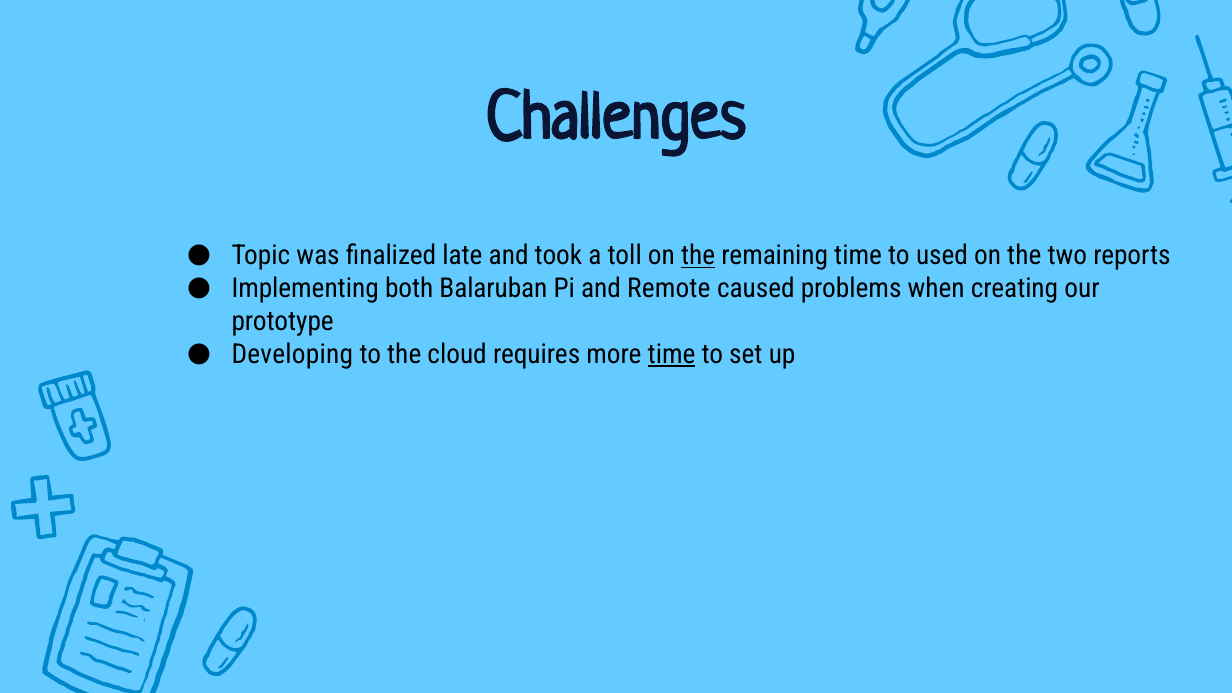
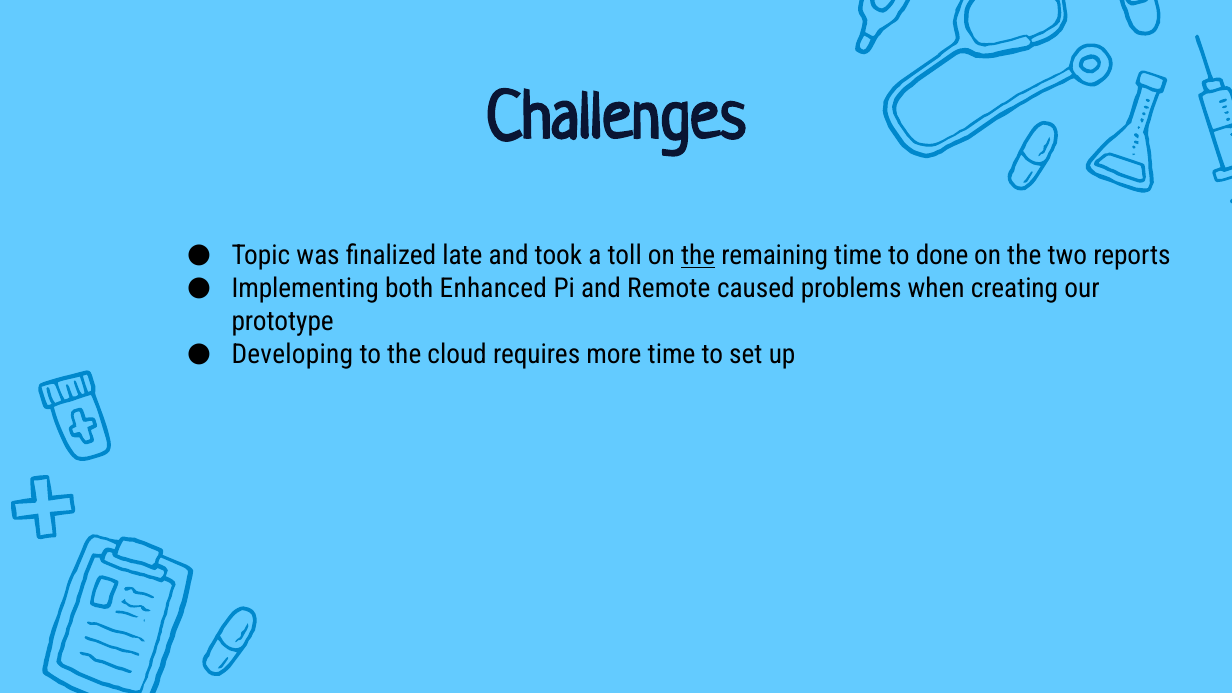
used: used -> done
Balaruban: Balaruban -> Enhanced
time at (672, 354) underline: present -> none
